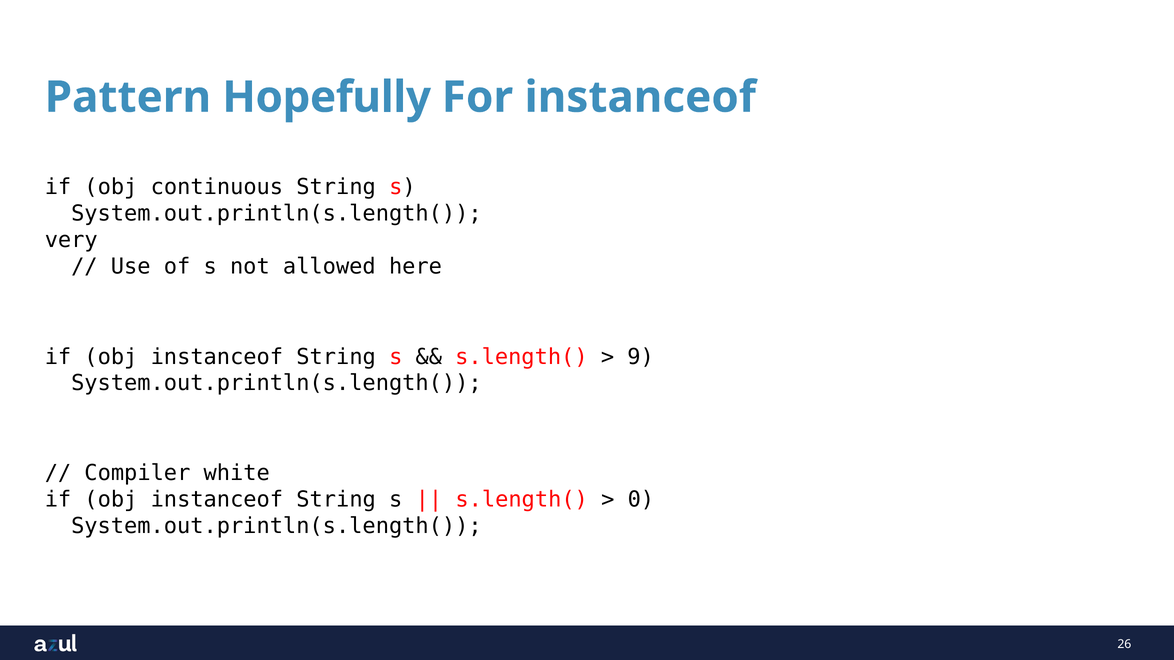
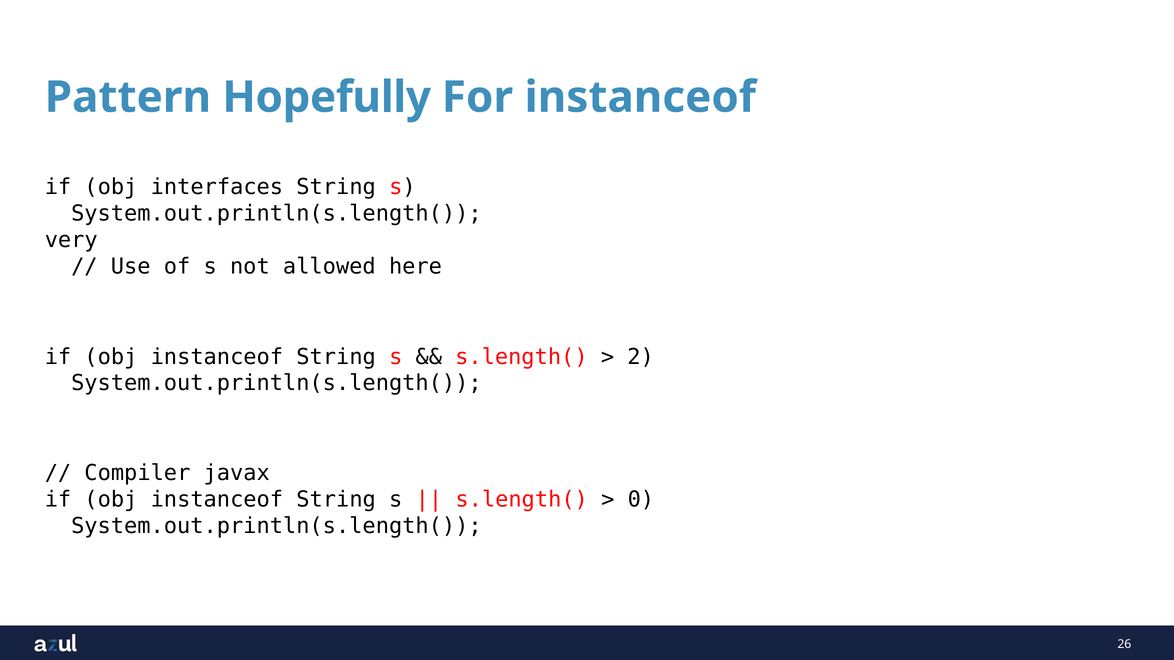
continuous: continuous -> interfaces
9: 9 -> 2
white: white -> javax
